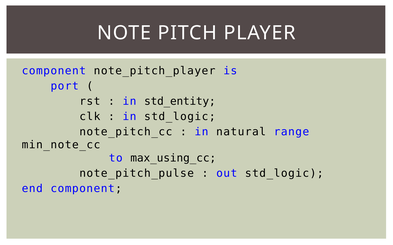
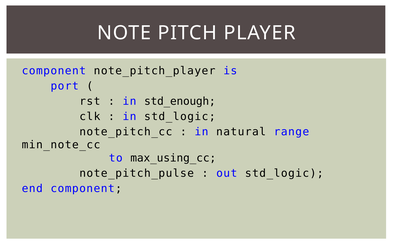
std_entity: std_entity -> std_enough
